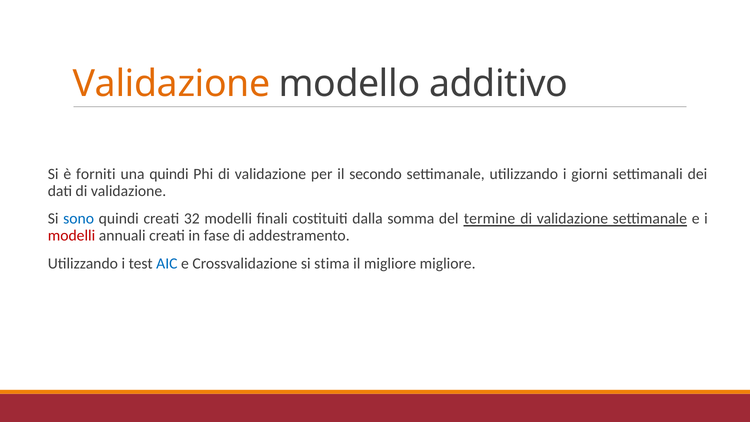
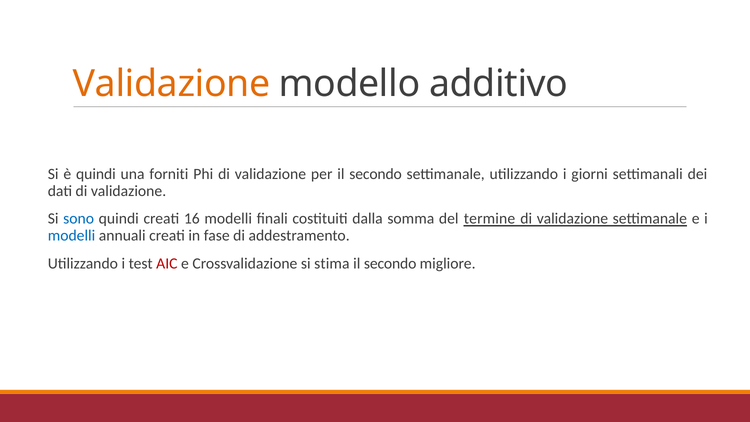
è forniti: forniti -> quindi
una quindi: quindi -> forniti
32: 32 -> 16
modelli at (72, 236) colour: red -> blue
AIC colour: blue -> red
migliore at (390, 263): migliore -> secondo
